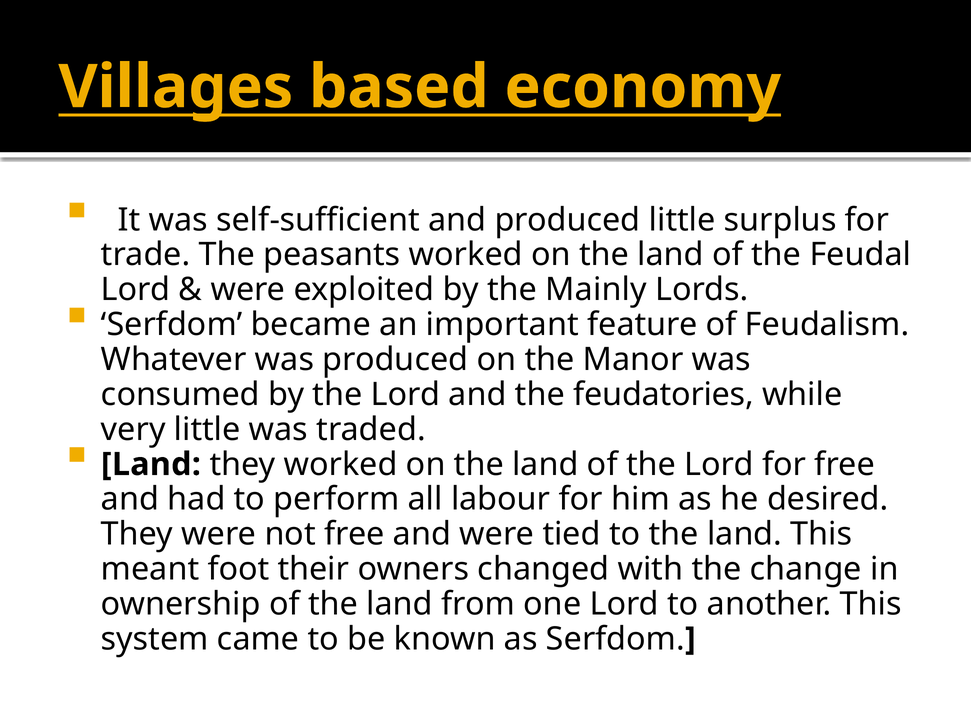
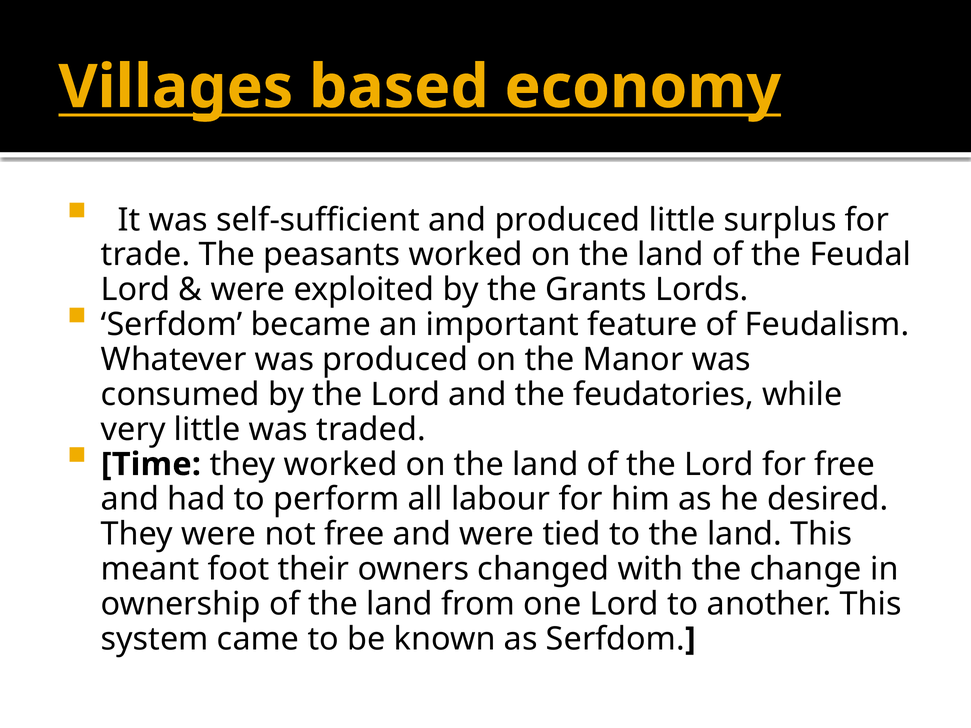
Mainly: Mainly -> Grants
Land at (151, 464): Land -> Time
